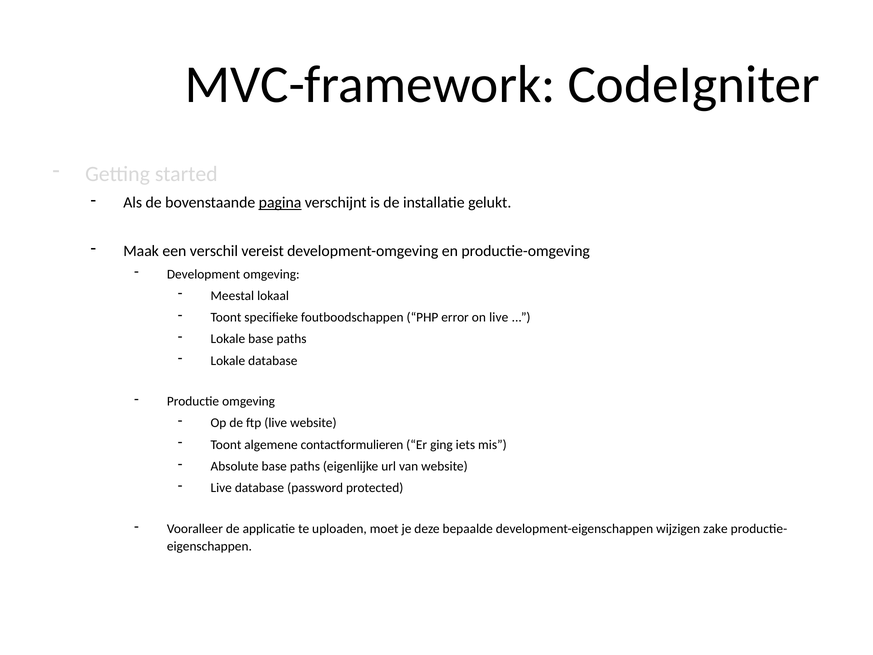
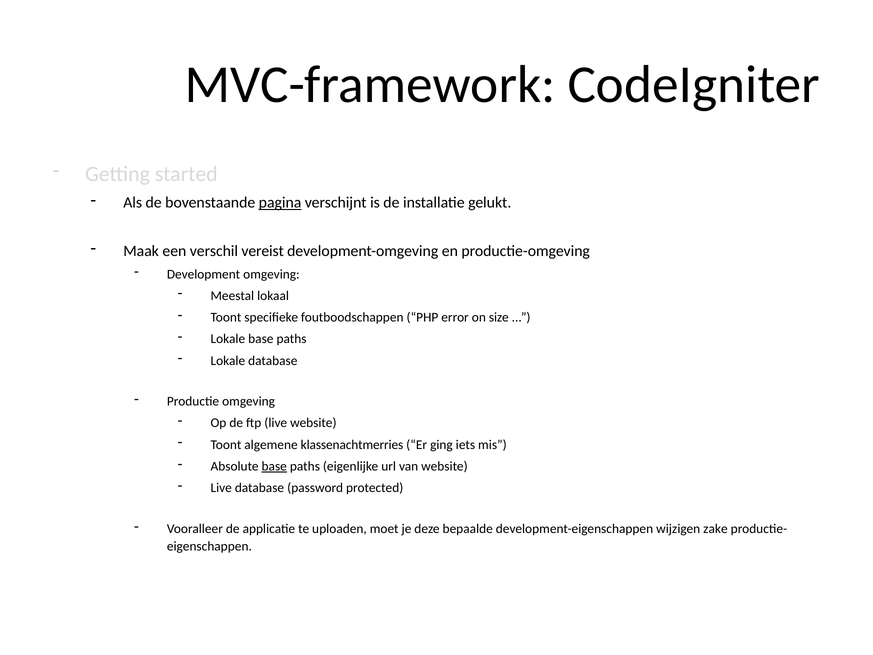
on live: live -> size
contactformulieren: contactformulieren -> klassenachtmerries
base at (274, 466) underline: none -> present
